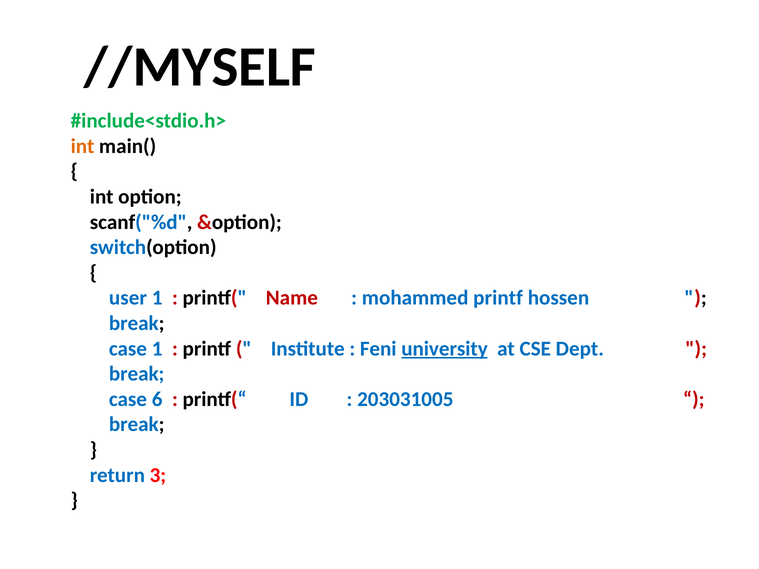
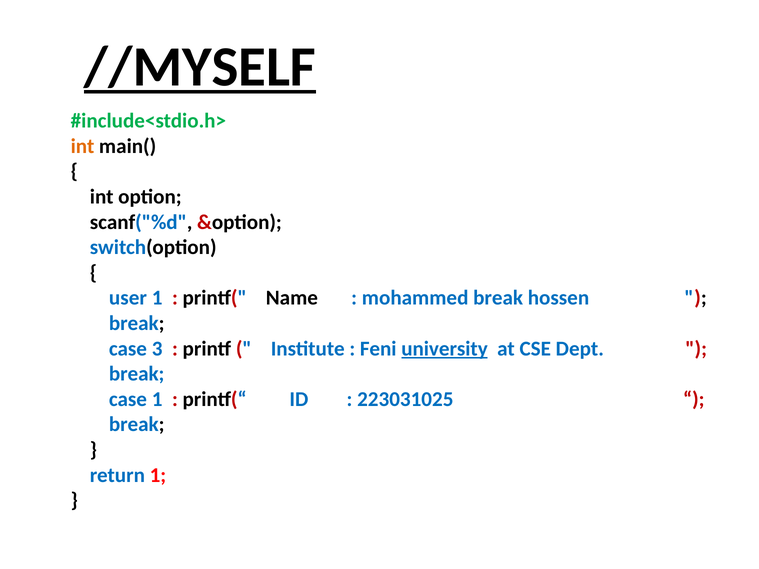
//MYSELF underline: none -> present
Name colour: red -> black
mohammed printf: printf -> break
case 1: 1 -> 3
case 6: 6 -> 1
203031005: 203031005 -> 223031025
return 3: 3 -> 1
